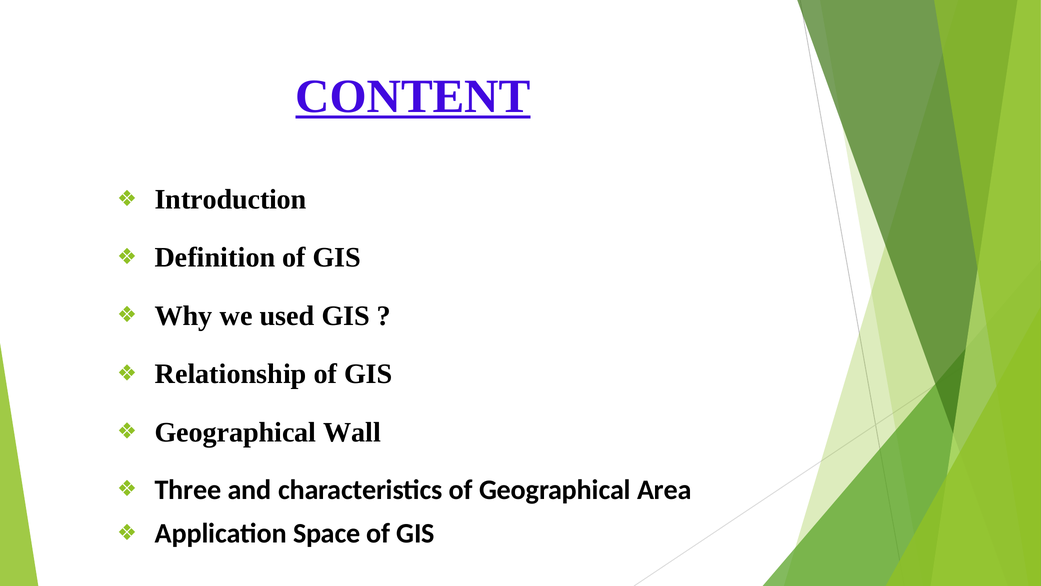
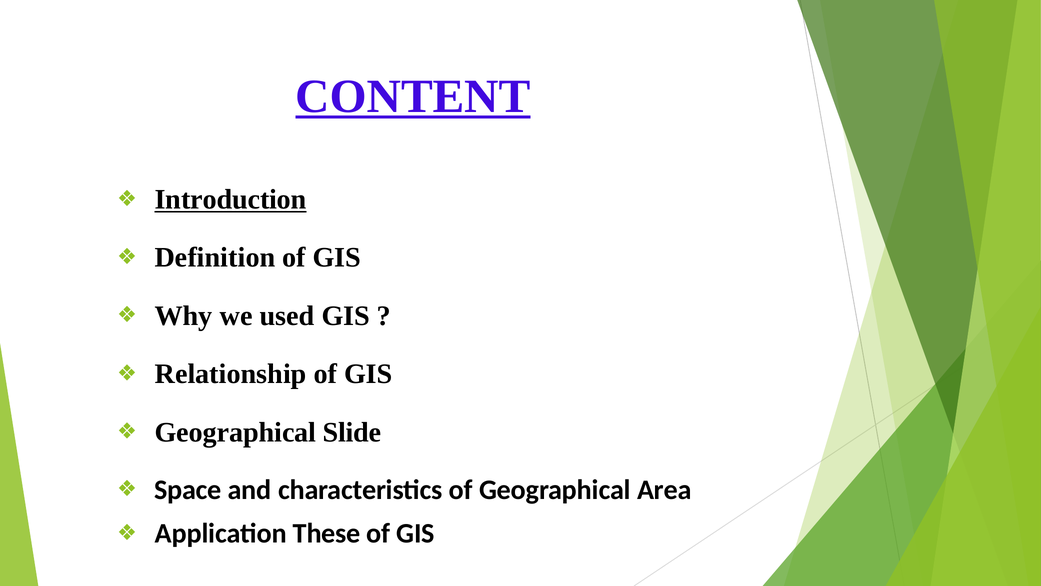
Introduction underline: none -> present
Wall: Wall -> Slide
Three: Three -> Space
Space: Space -> These
